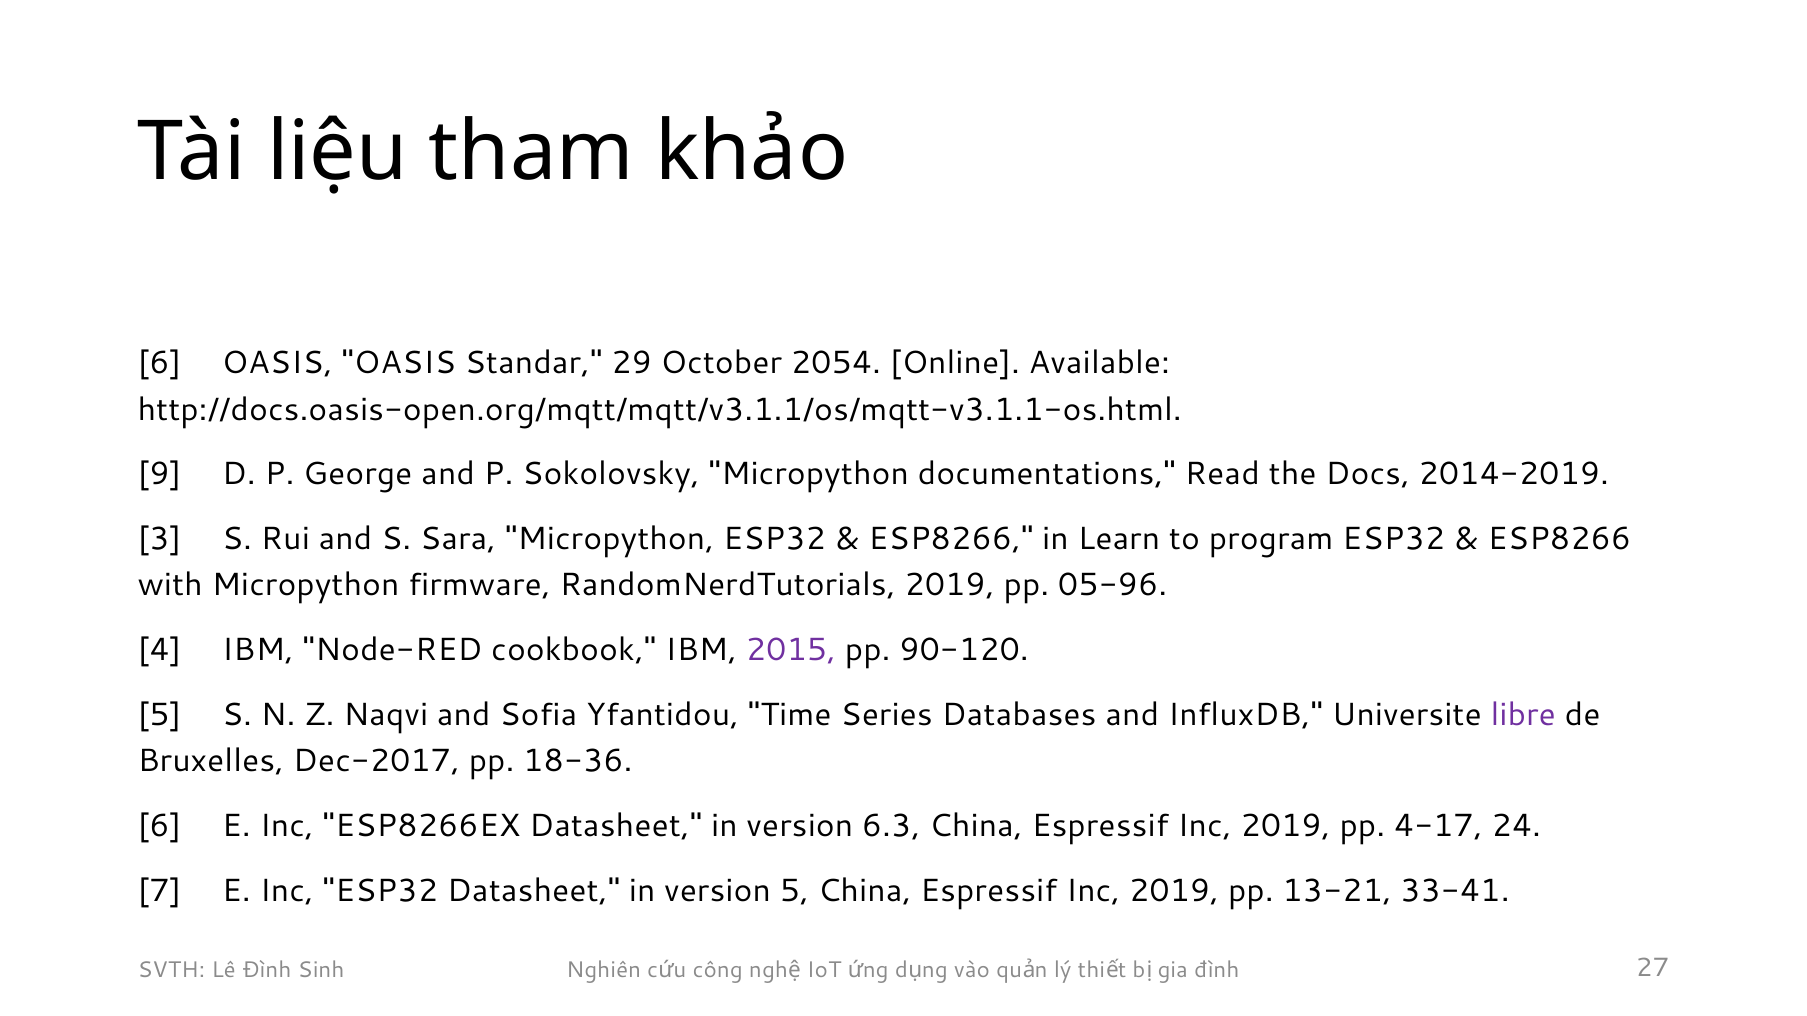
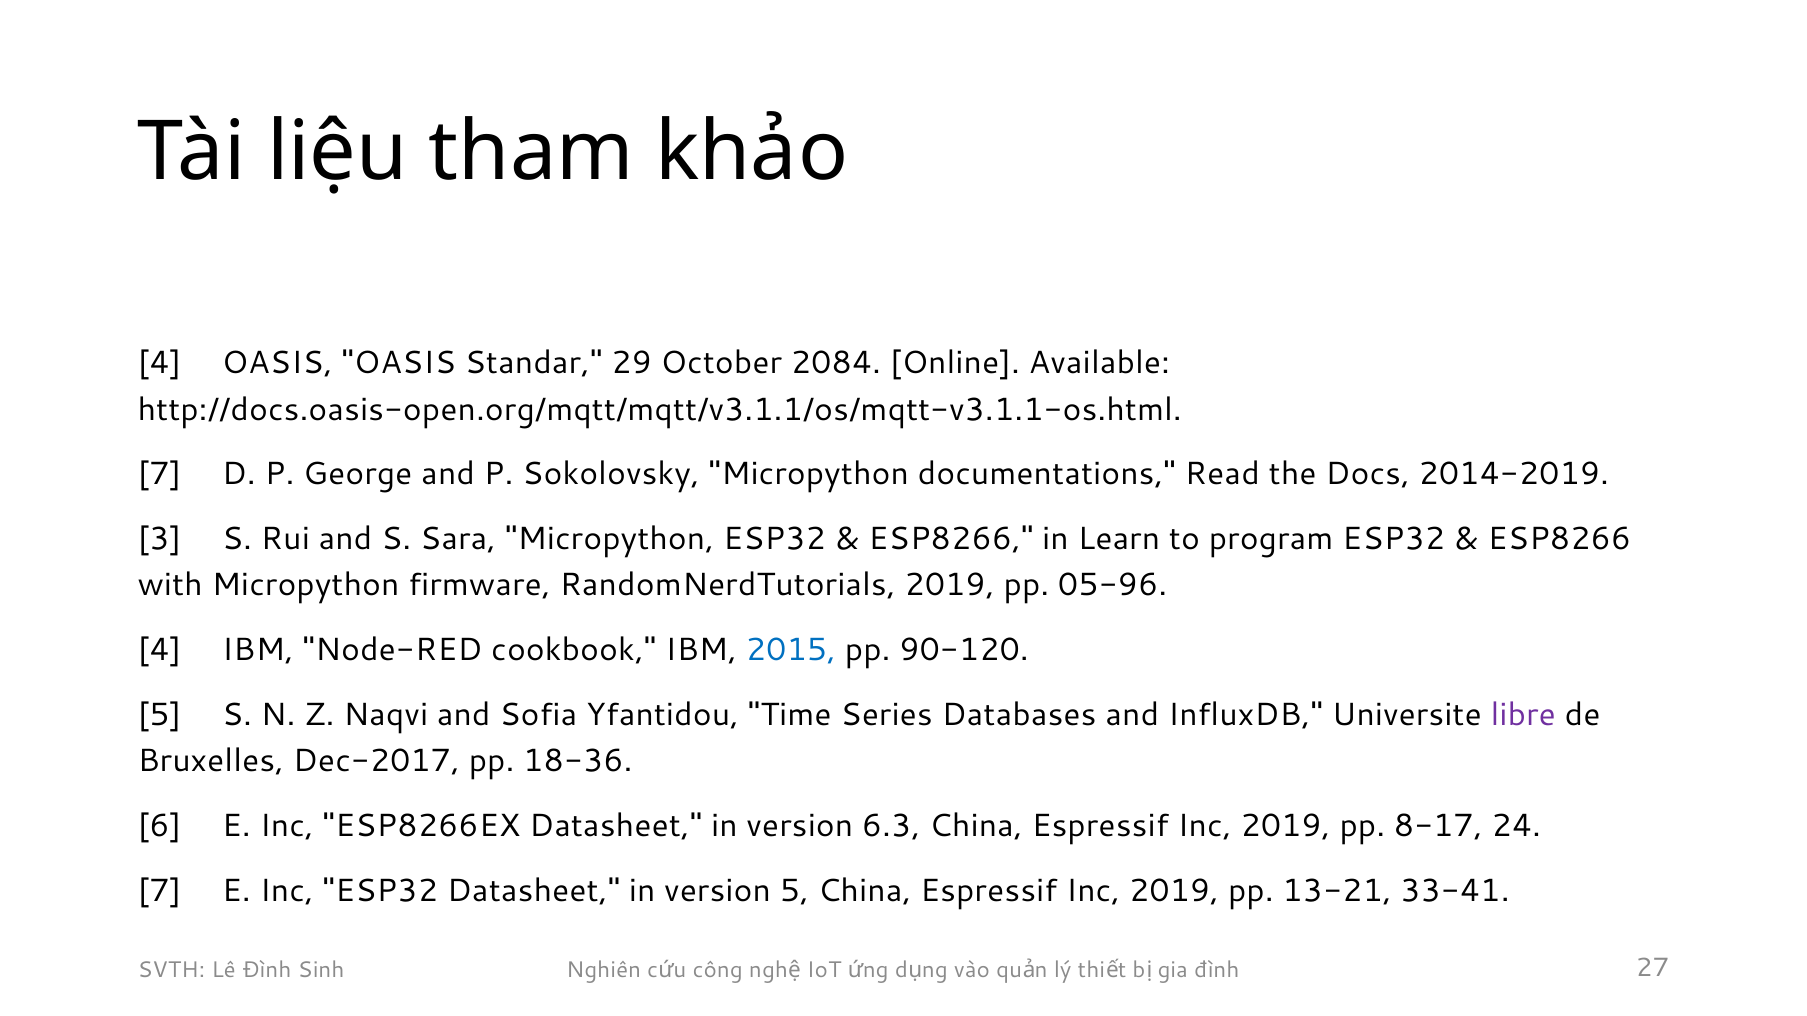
6 at (160, 364): 6 -> 4
2054: 2054 -> 2084
9 at (160, 475): 9 -> 7
2015 colour: purple -> blue
4-17: 4-17 -> 8-17
